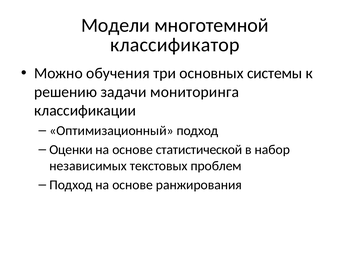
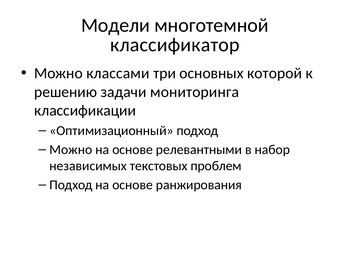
обучения: обучения -> классами
системы: системы -> которой
Оценки at (71, 150): Оценки -> Можно
статистической: статистической -> релевантными
